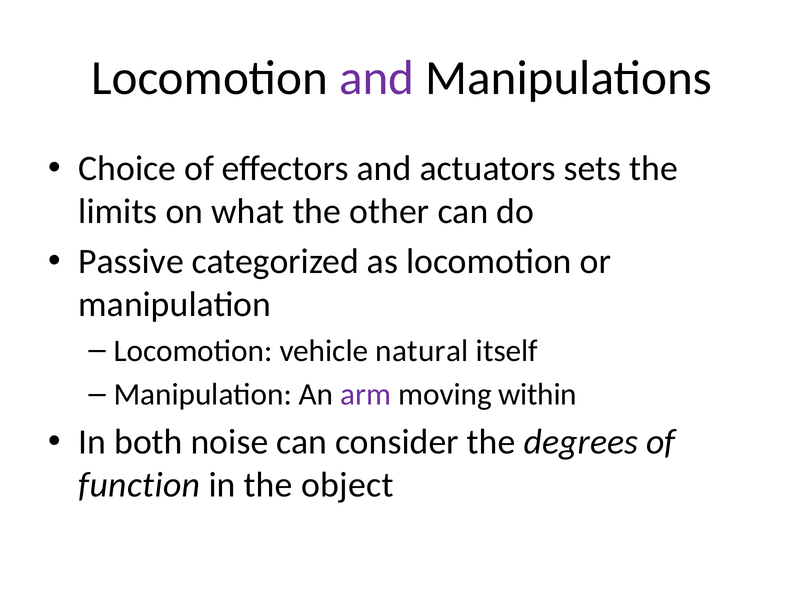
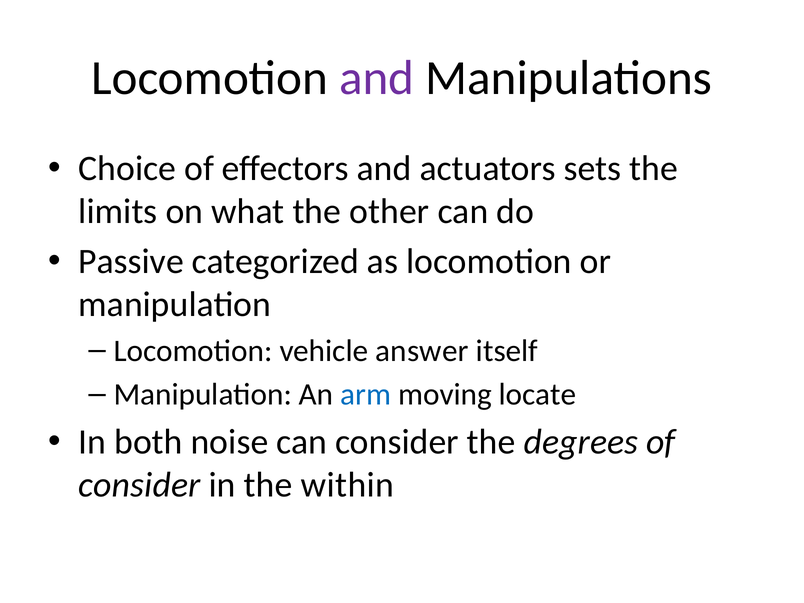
natural: natural -> answer
arm colour: purple -> blue
within: within -> locate
function at (139, 485): function -> consider
object: object -> within
